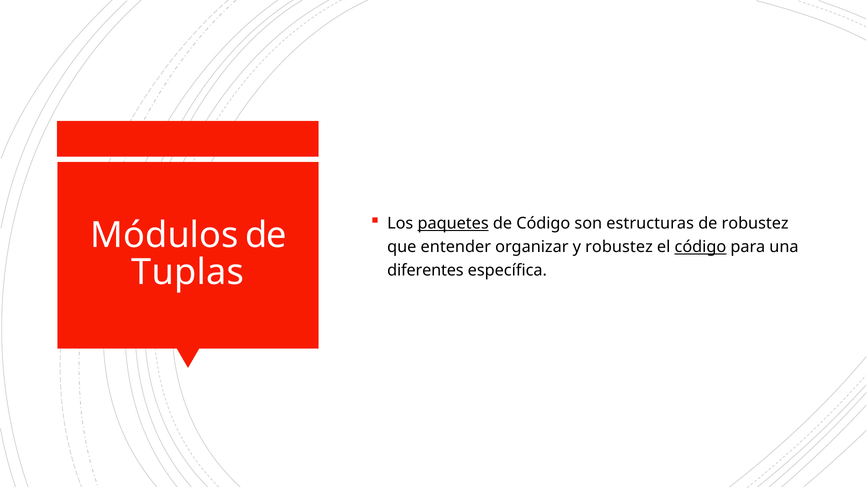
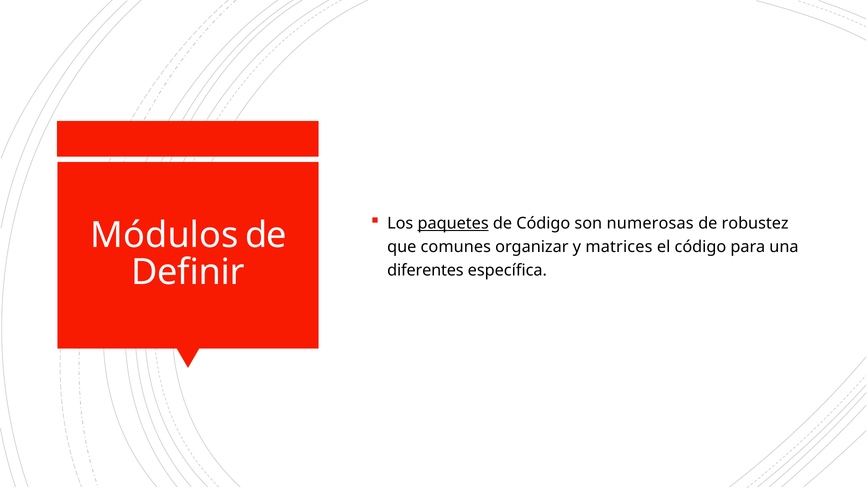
estructuras: estructuras -> numerosas
entender: entender -> comunes
y robustez: robustez -> matrices
código at (700, 247) underline: present -> none
Tuplas: Tuplas -> Definir
